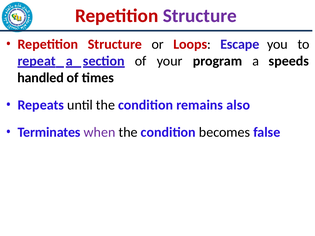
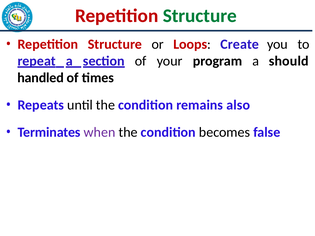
Structure at (200, 16) colour: purple -> green
Escape: Escape -> Create
speeds: speeds -> should
